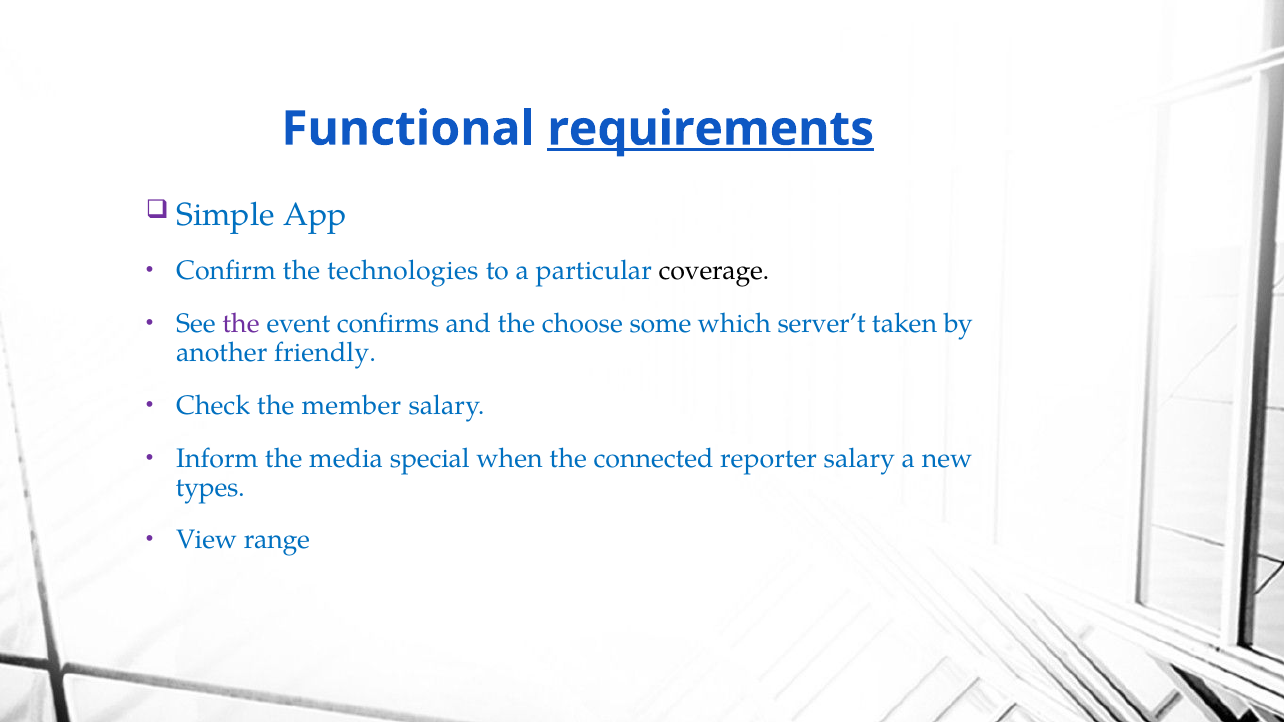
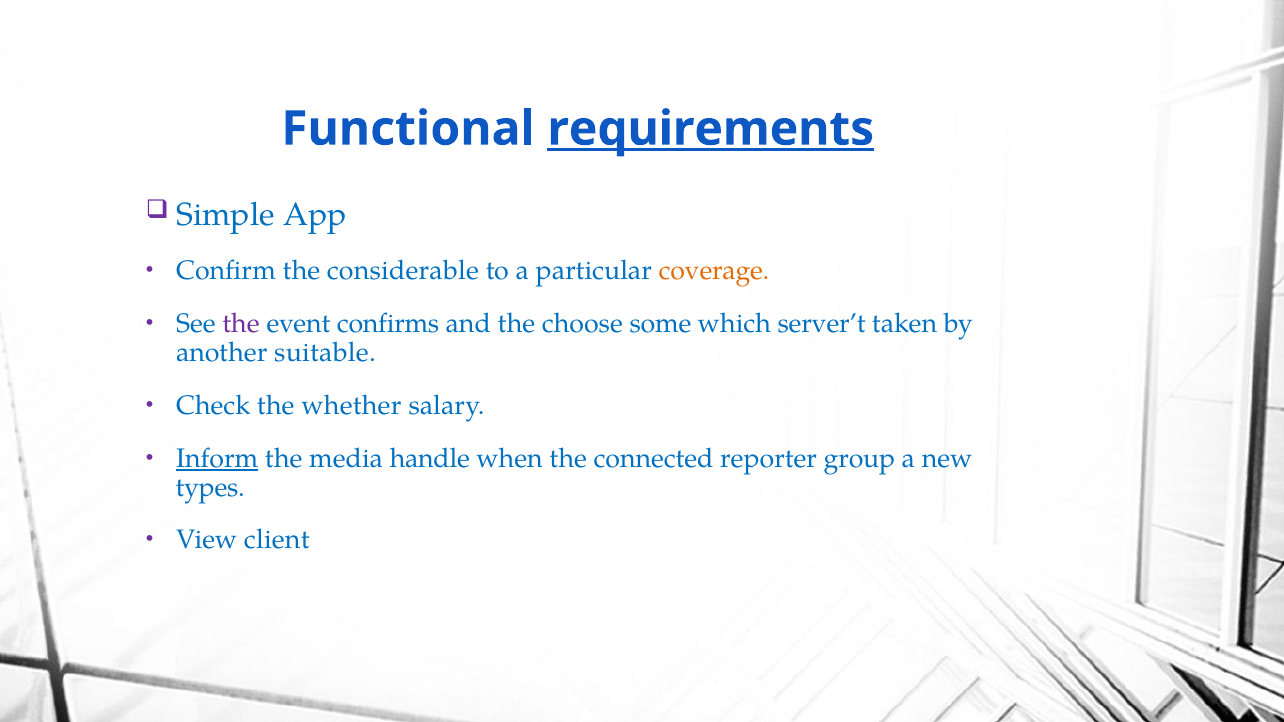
technologies: technologies -> considerable
coverage colour: black -> orange
friendly: friendly -> suitable
member: member -> whether
Inform underline: none -> present
special: special -> handle
reporter salary: salary -> group
range: range -> client
